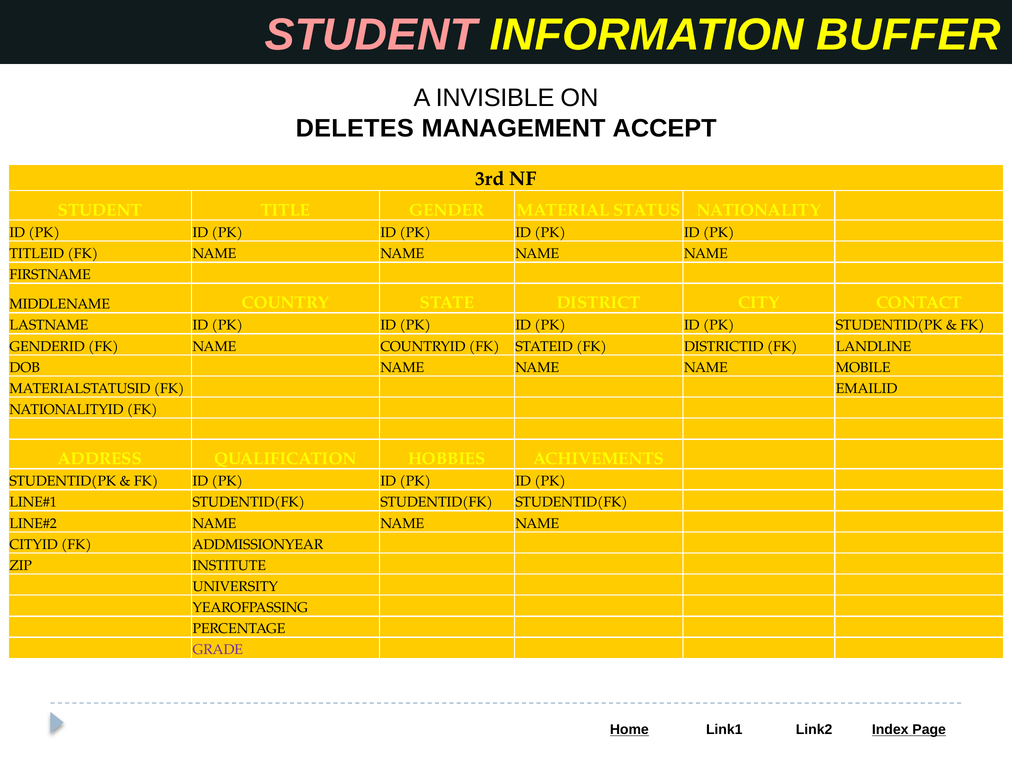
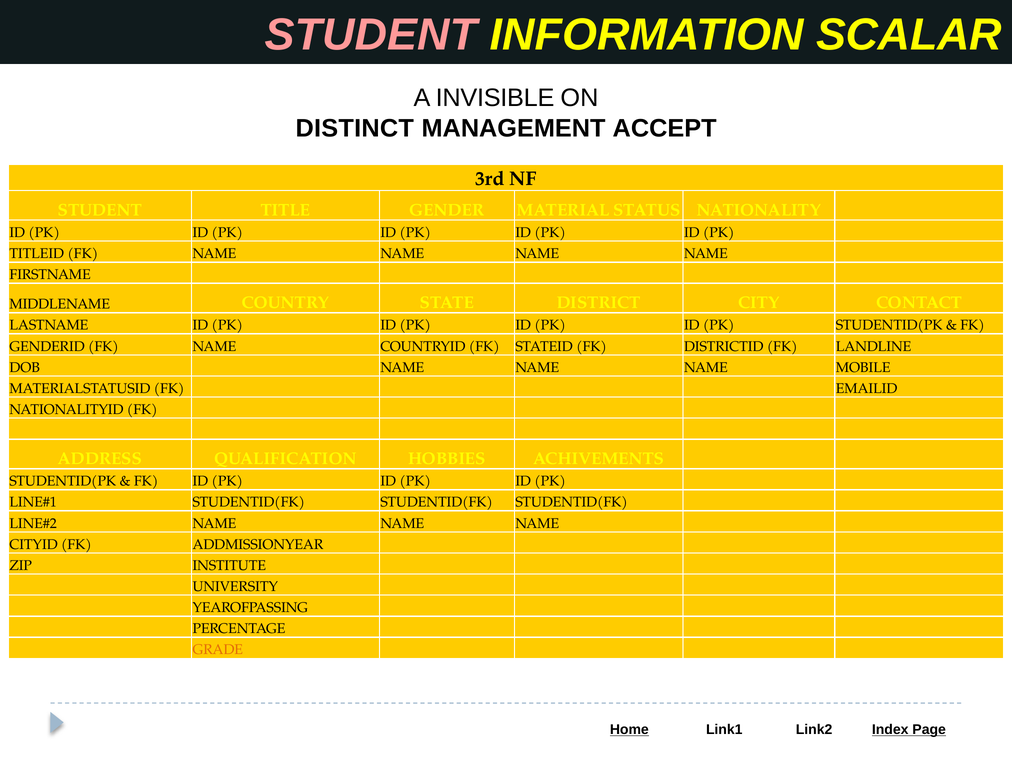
BUFFER: BUFFER -> SCALAR
DELETES: DELETES -> DISTINCT
GRADE colour: purple -> orange
